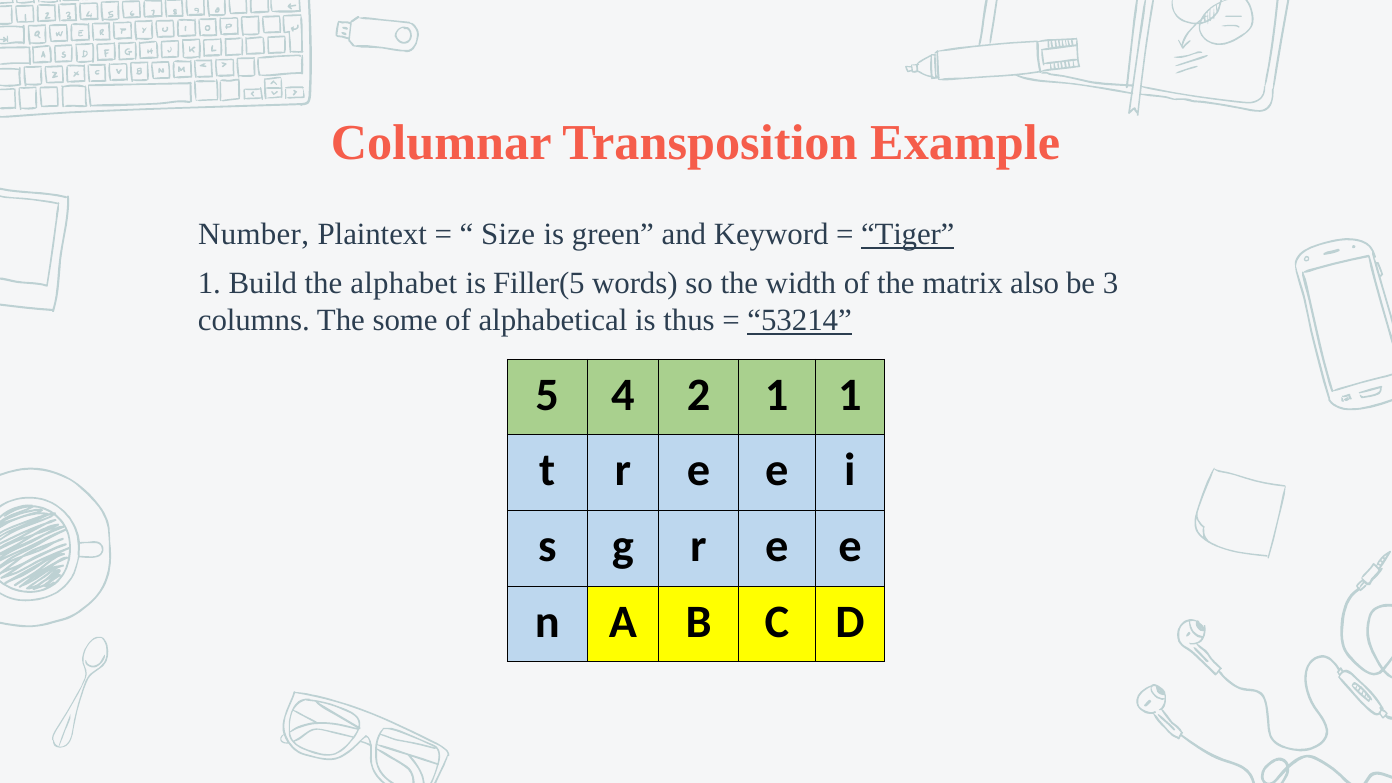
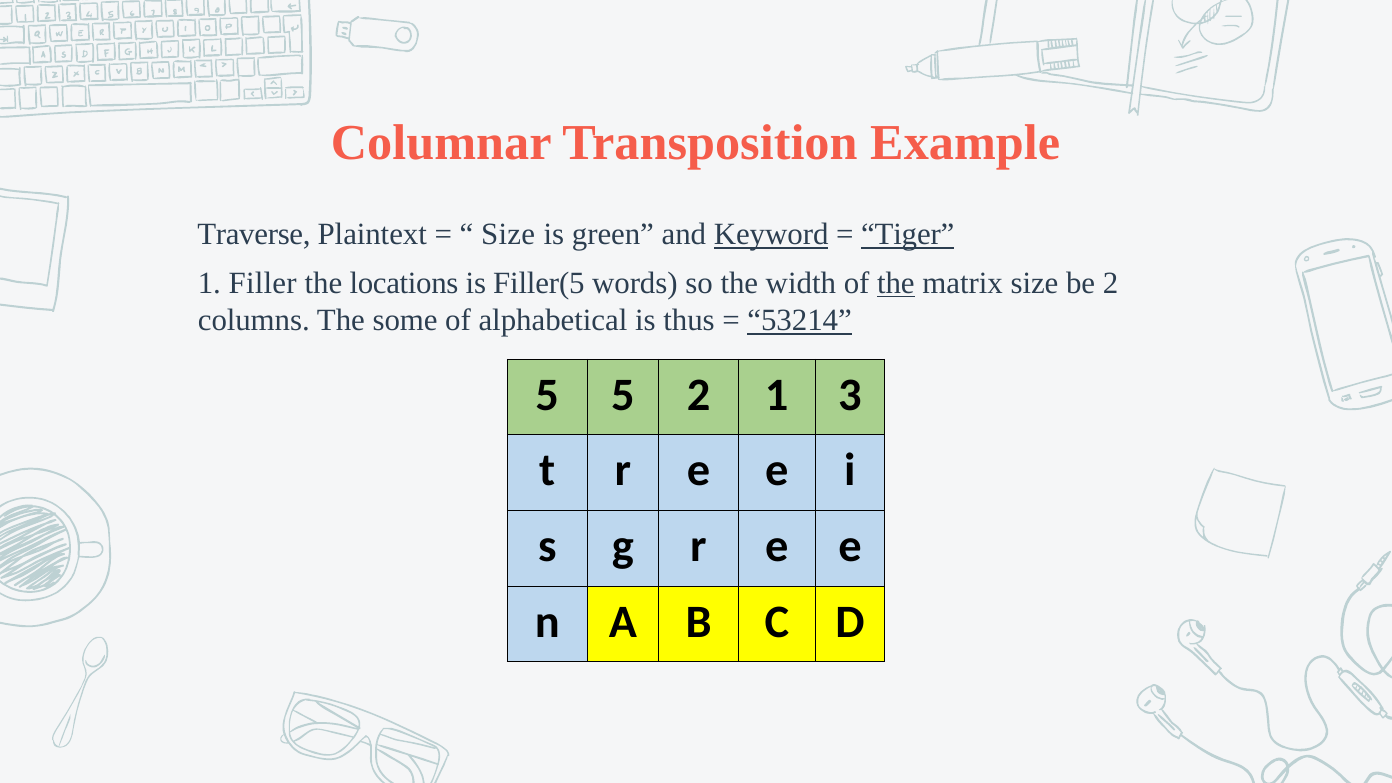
Number: Number -> Traverse
Keyword underline: none -> present
Build: Build -> Filler
alphabet: alphabet -> locations
the at (896, 283) underline: none -> present
matrix also: also -> size
be 3: 3 -> 2
5 4: 4 -> 5
1 1: 1 -> 3
